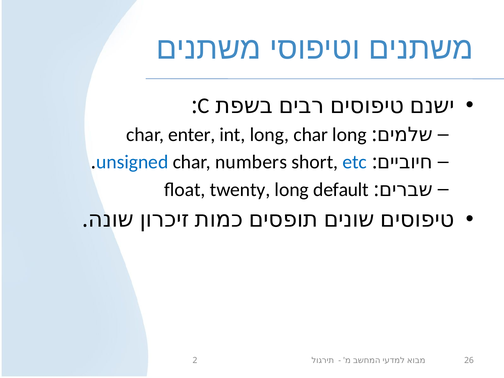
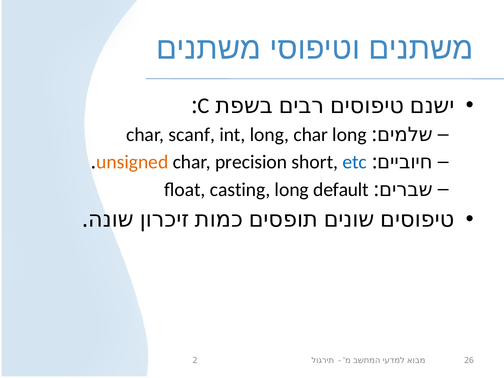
enter: enter -> scanf
unsigned colour: blue -> orange
numbers: numbers -> precision
twenty: twenty -> casting
